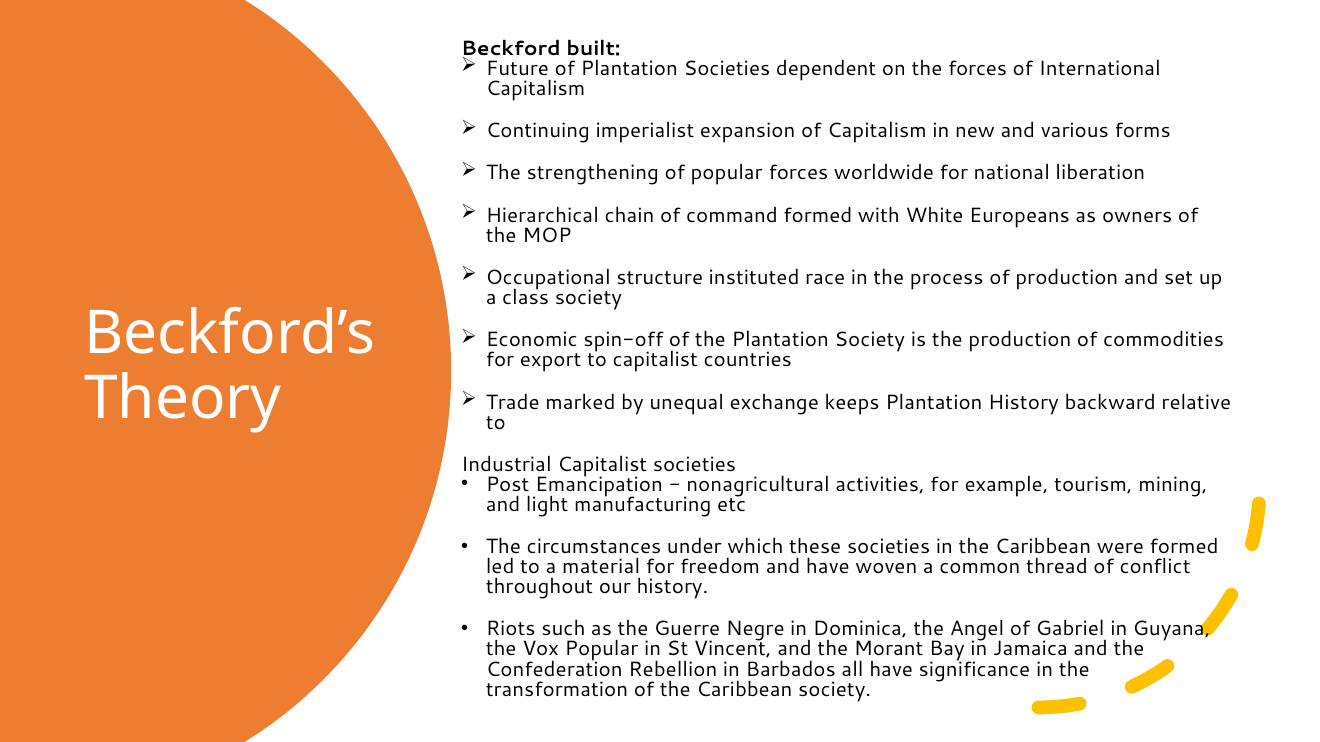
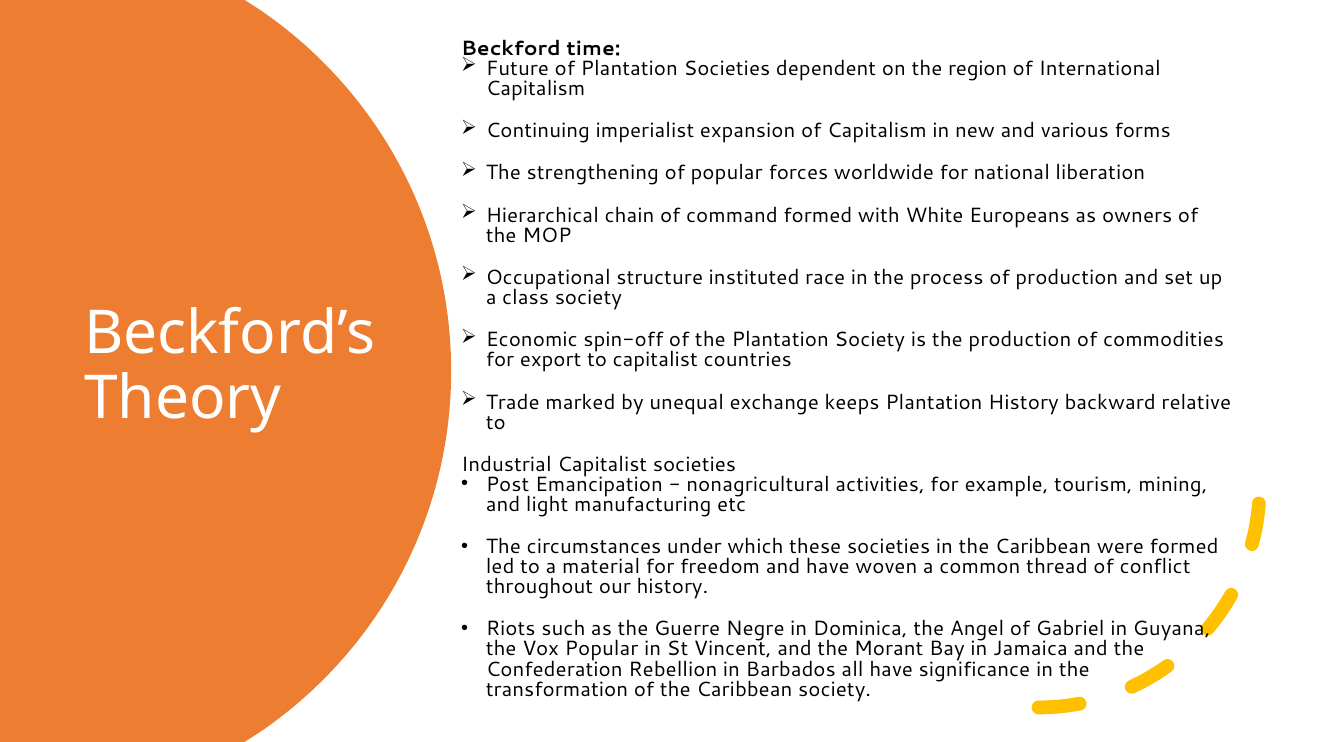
built: built -> time
the forces: forces -> region
